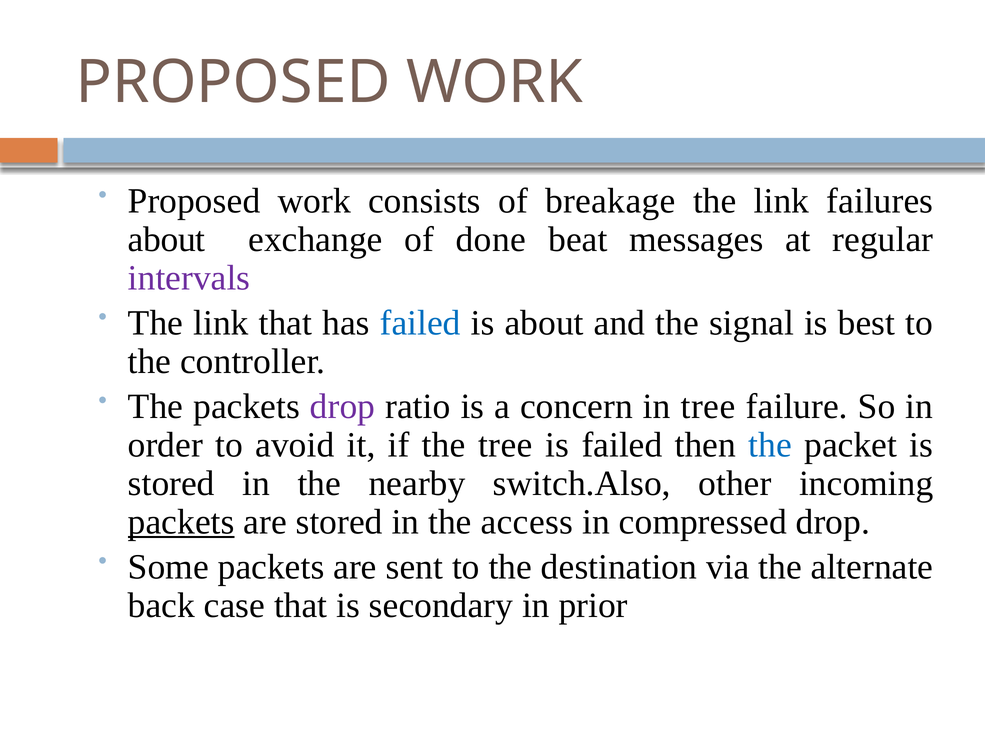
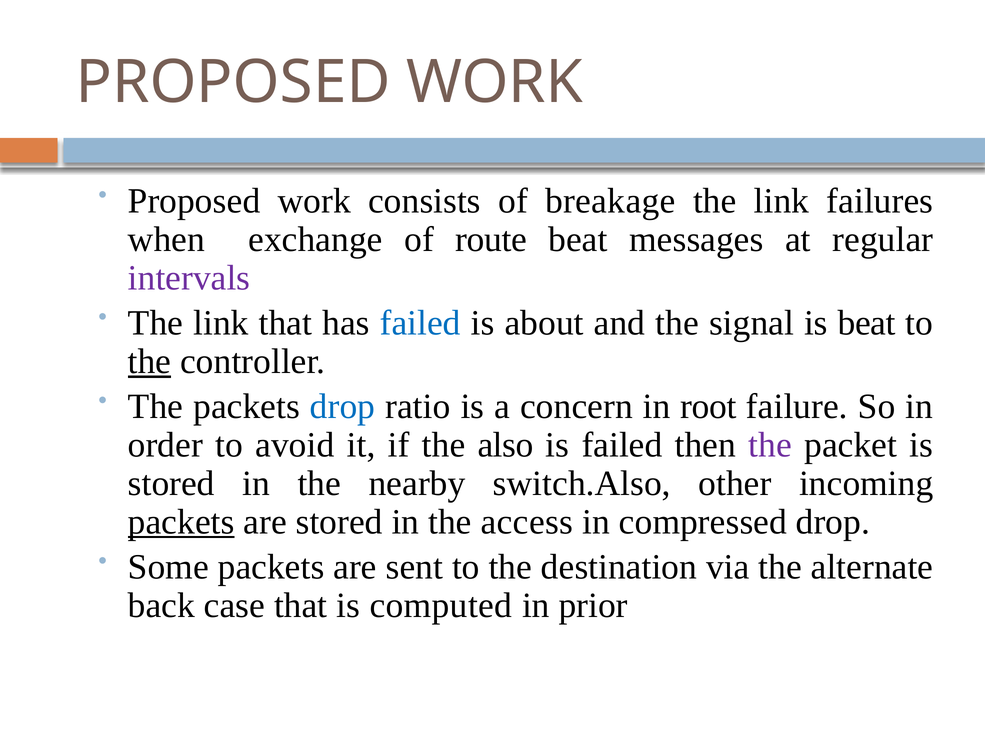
about at (167, 239): about -> when
done: done -> route
is best: best -> beat
the at (150, 361) underline: none -> present
drop at (343, 407) colour: purple -> blue
in tree: tree -> root
the tree: tree -> also
the at (770, 445) colour: blue -> purple
secondary: secondary -> computed
